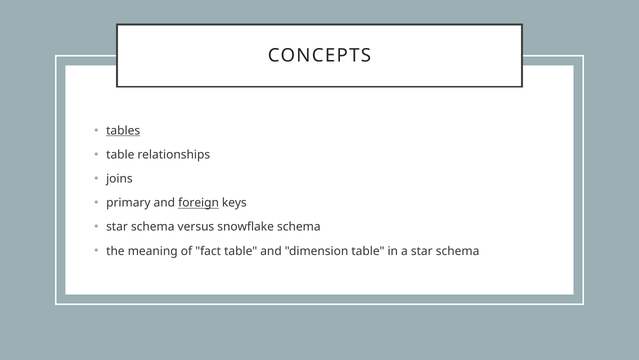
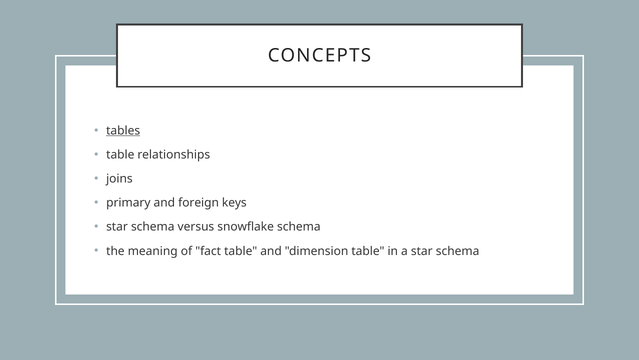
foreign underline: present -> none
